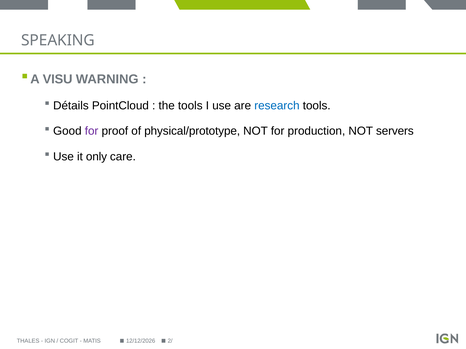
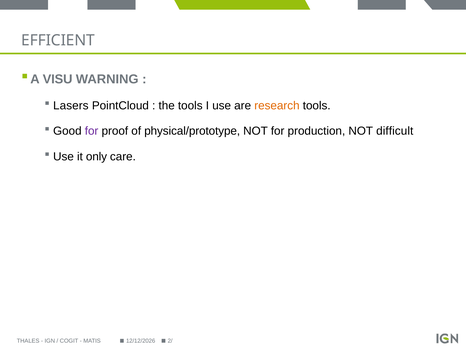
SPEAKING: SPEAKING -> EFFICIENT
Détails: Détails -> Lasers
research colour: blue -> orange
servers: servers -> difficult
